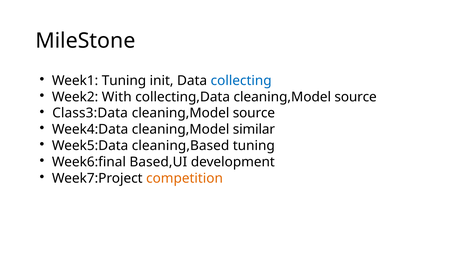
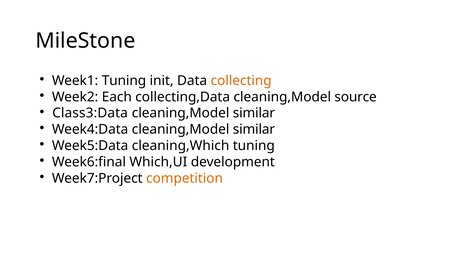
collecting colour: blue -> orange
With: With -> Each
source at (254, 113): source -> similar
cleaning,Based: cleaning,Based -> cleaning,Which
Based,UI: Based,UI -> Which,UI
